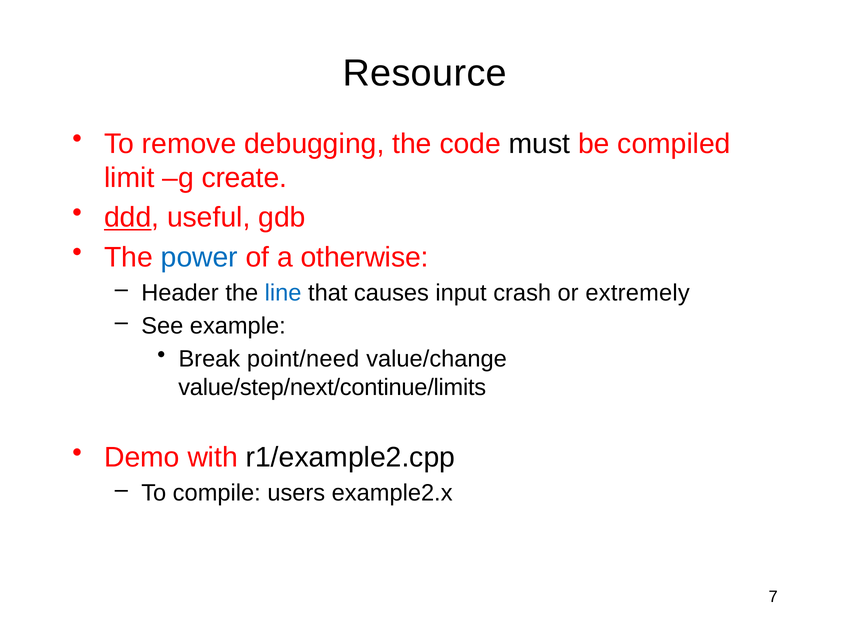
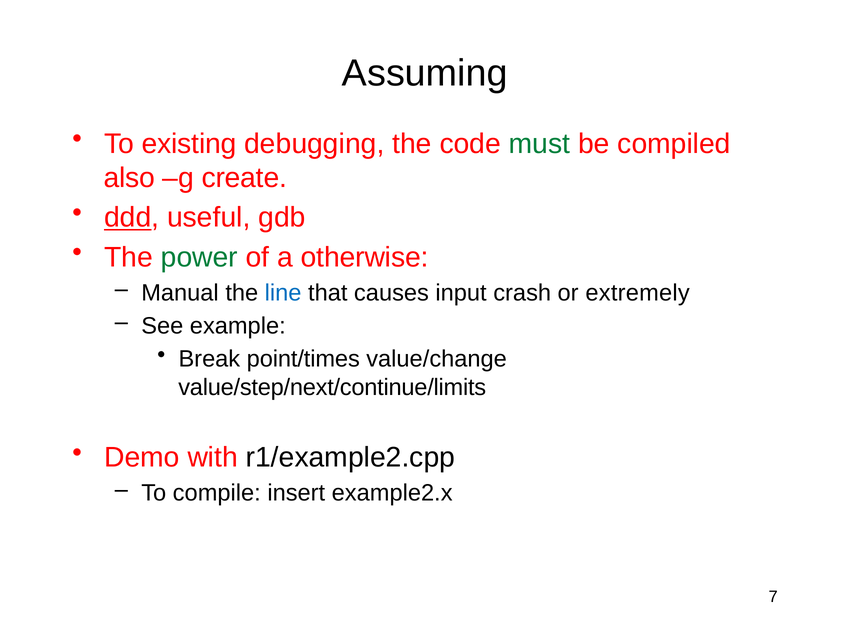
Resource: Resource -> Assuming
remove: remove -> existing
must colour: black -> green
limit: limit -> also
power colour: blue -> green
Header: Header -> Manual
point/need: point/need -> point/times
users: users -> insert
